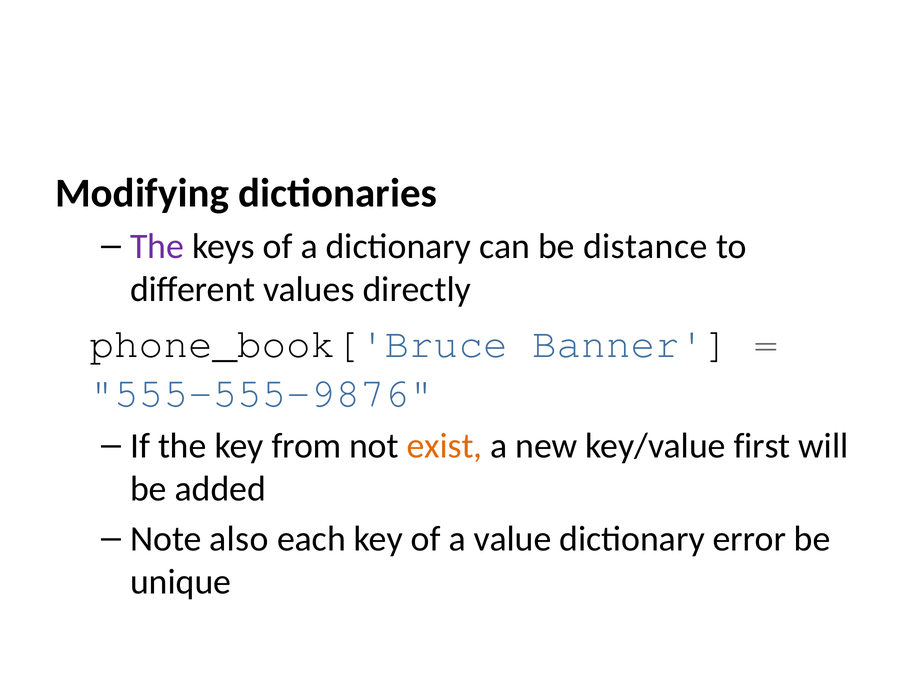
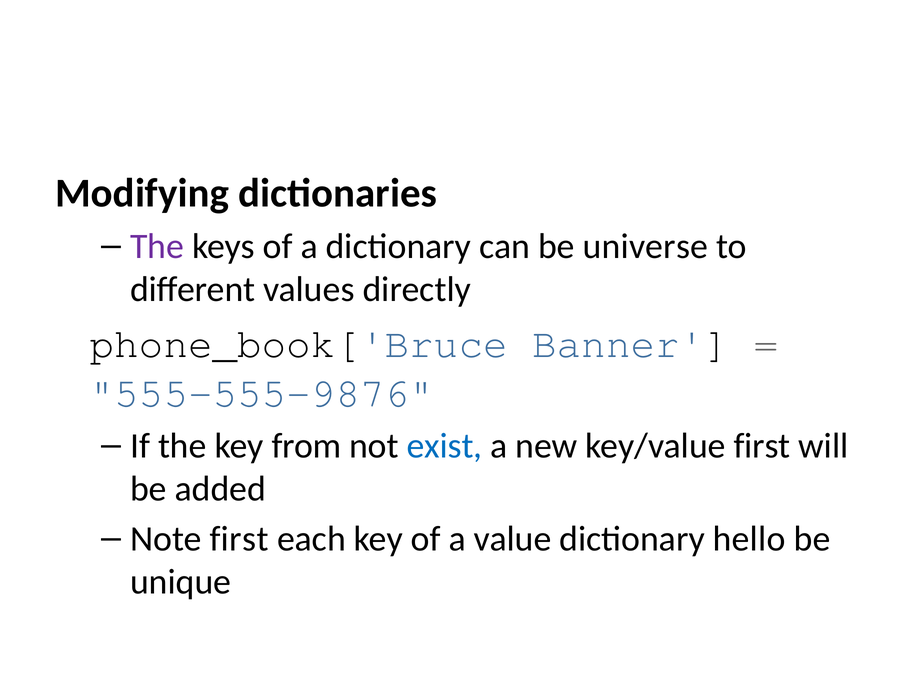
distance: distance -> universe
exist colour: orange -> blue
Note also: also -> first
error: error -> hello
